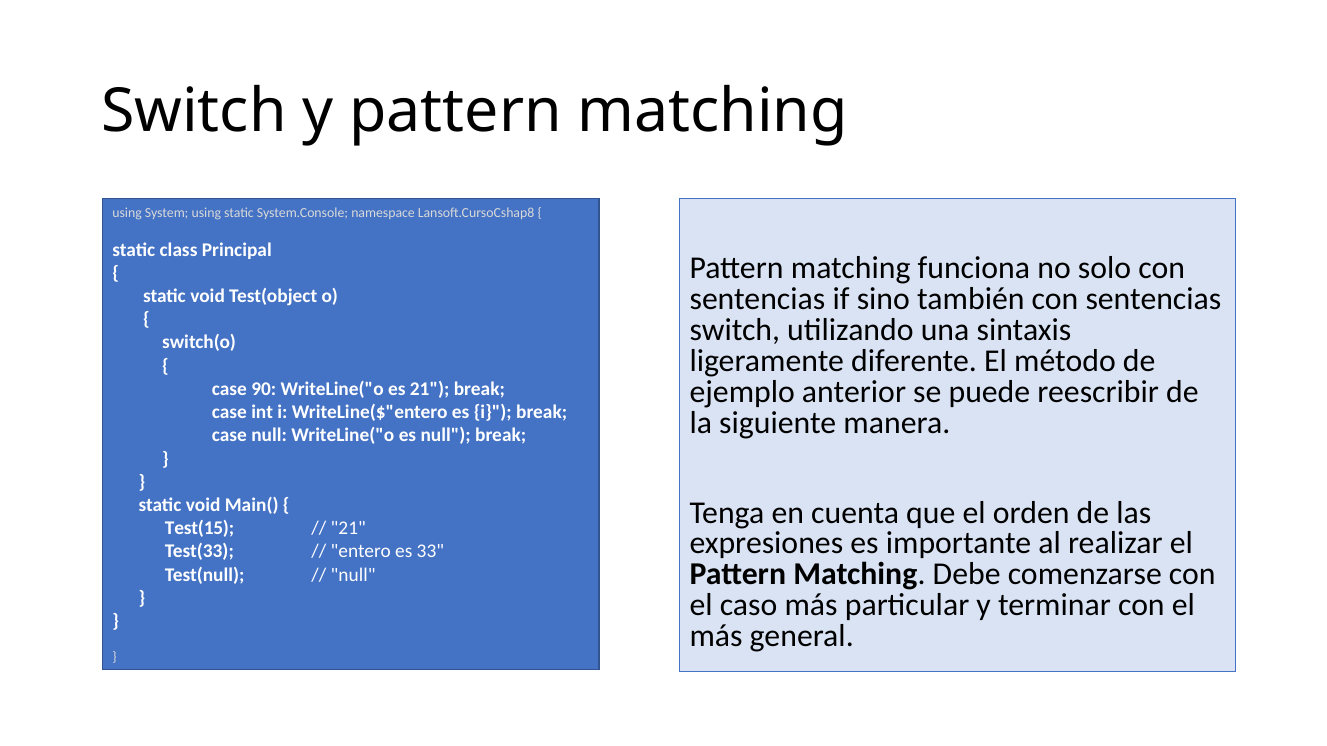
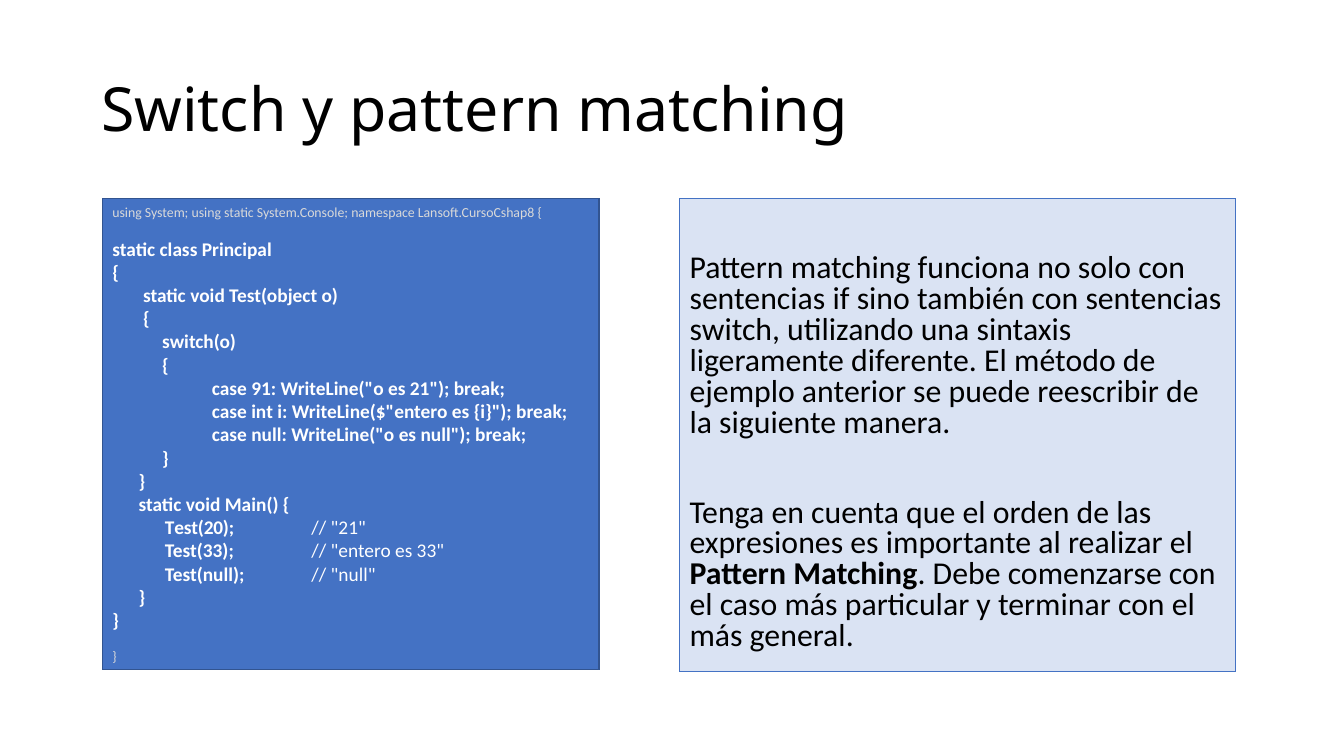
90: 90 -> 91
Test(15: Test(15 -> Test(20
